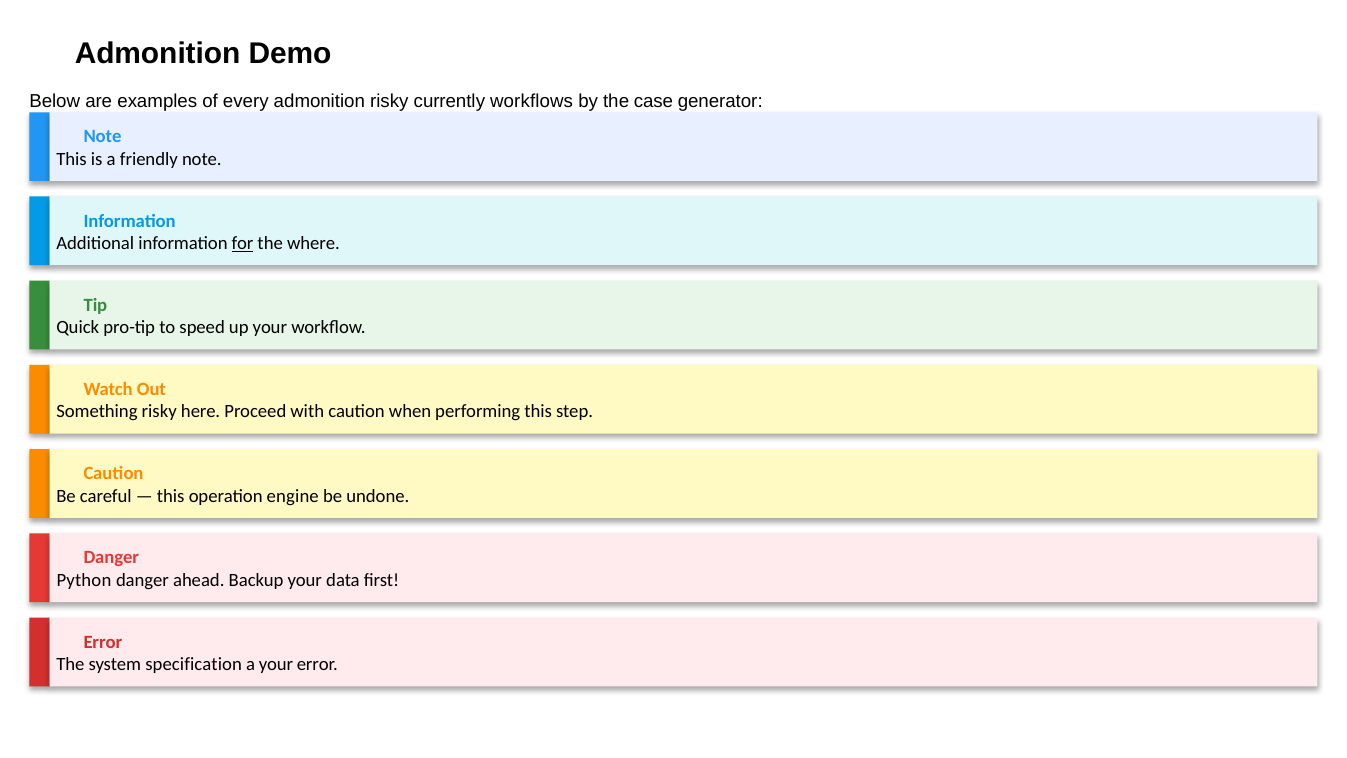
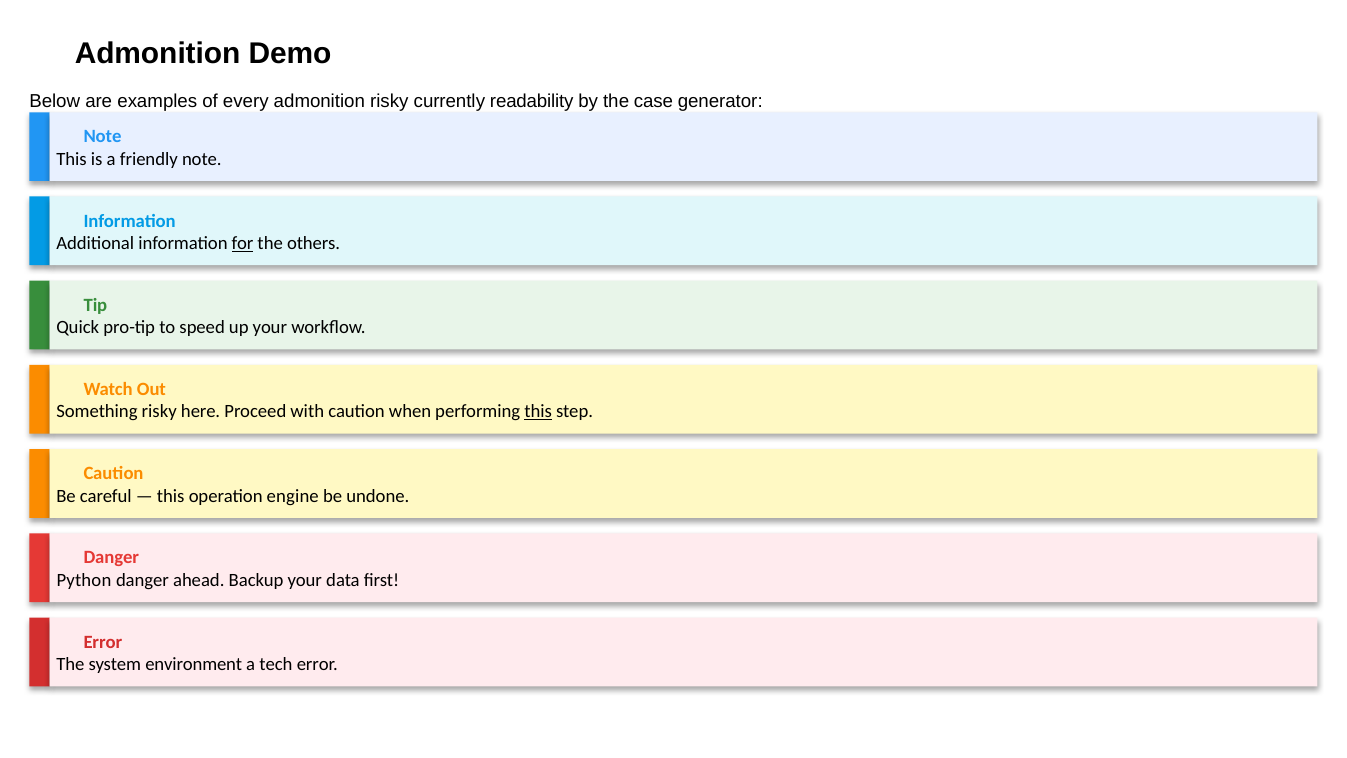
workflows: workflows -> readability
where: where -> others
this at (538, 412) underline: none -> present
specification: specification -> environment
a your: your -> tech
